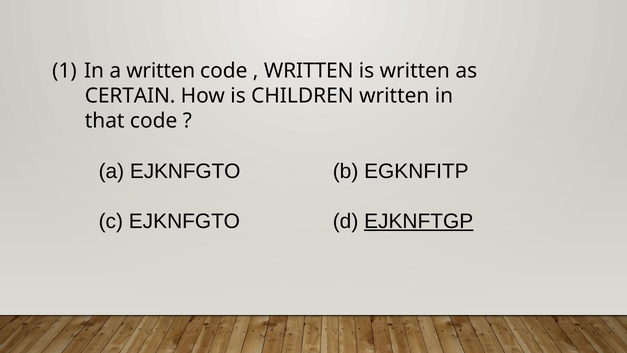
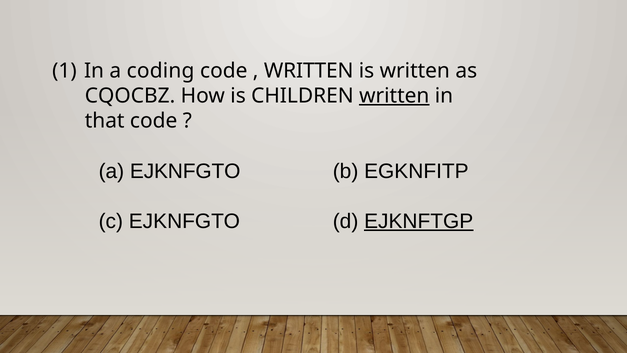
a written: written -> coding
CERTAIN: CERTAIN -> CQOCBZ
written at (394, 96) underline: none -> present
